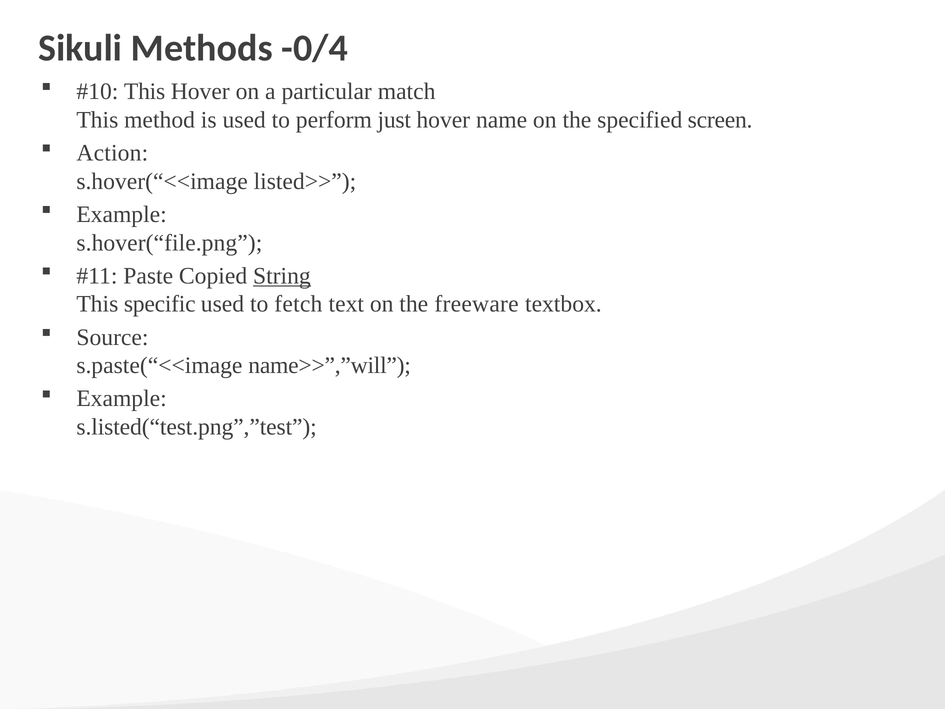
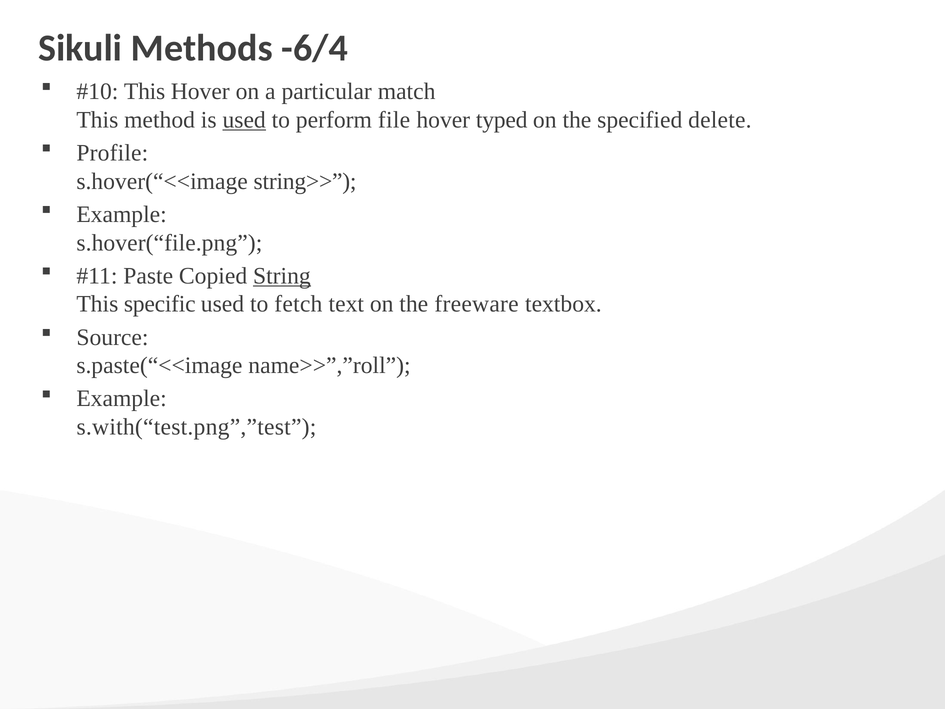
-0/4: -0/4 -> -6/4
used at (244, 120) underline: none -> present
just: just -> file
name: name -> typed
screen: screen -> delete
Action: Action -> Profile
listed>>: listed>> -> string>>
name>>”,”will: name>>”,”will -> name>>”,”roll
s.listed(“test.png”,”test: s.listed(“test.png”,”test -> s.with(“test.png”,”test
